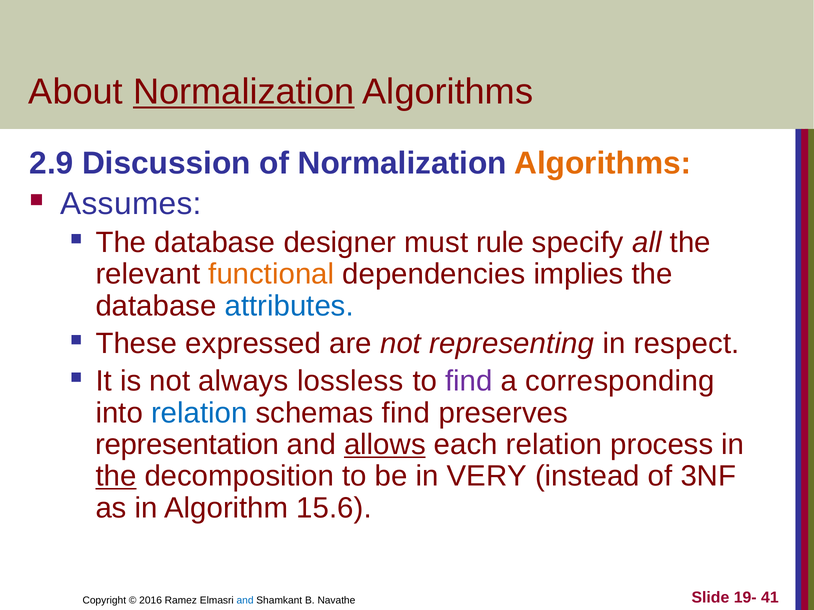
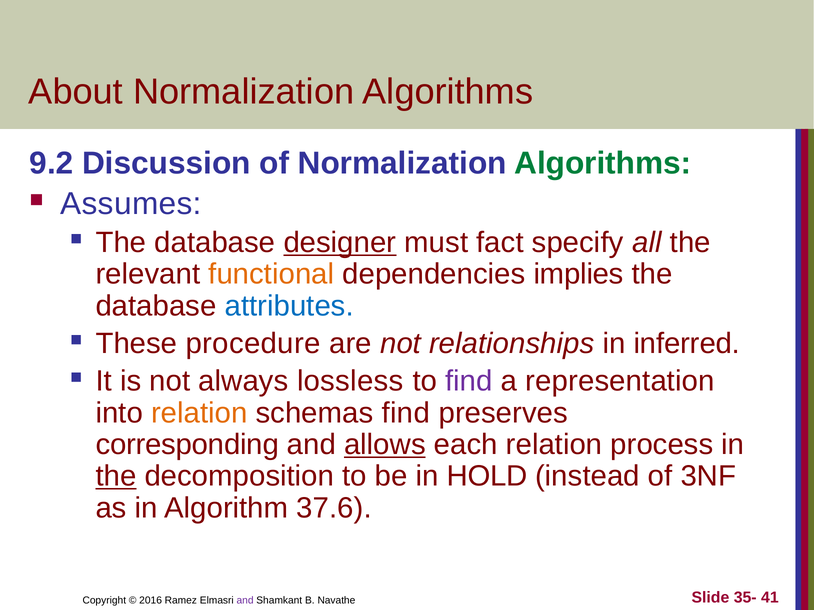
Normalization at (244, 92) underline: present -> none
2.9: 2.9 -> 9.2
Algorithms at (603, 163) colour: orange -> green
designer underline: none -> present
rule: rule -> fact
expressed: expressed -> procedure
representing: representing -> relationships
respect: respect -> inferred
corresponding: corresponding -> representation
relation at (199, 413) colour: blue -> orange
representation: representation -> corresponding
VERY: VERY -> HOLD
15.6: 15.6 -> 37.6
and at (245, 601) colour: blue -> purple
19-: 19- -> 35-
